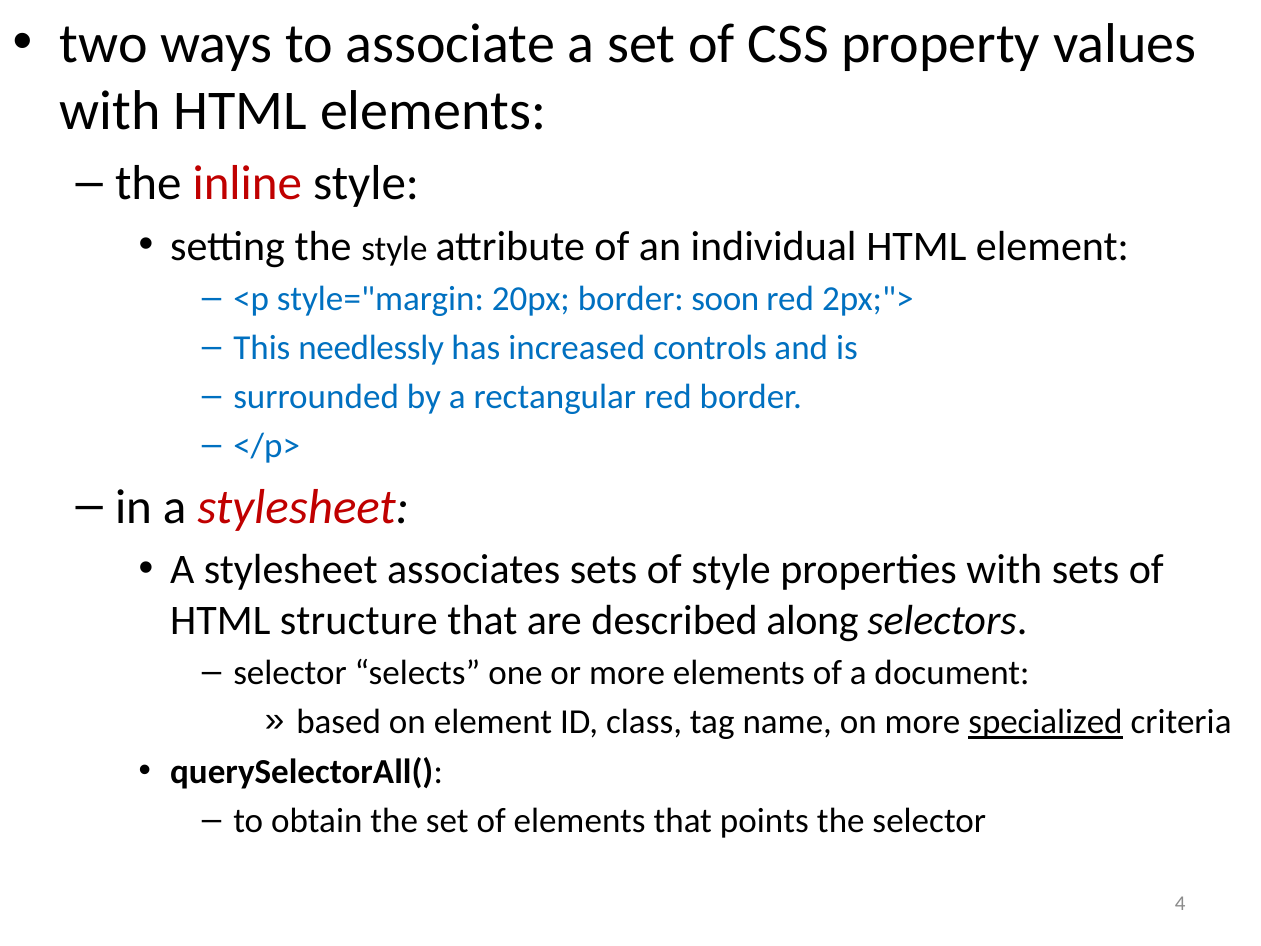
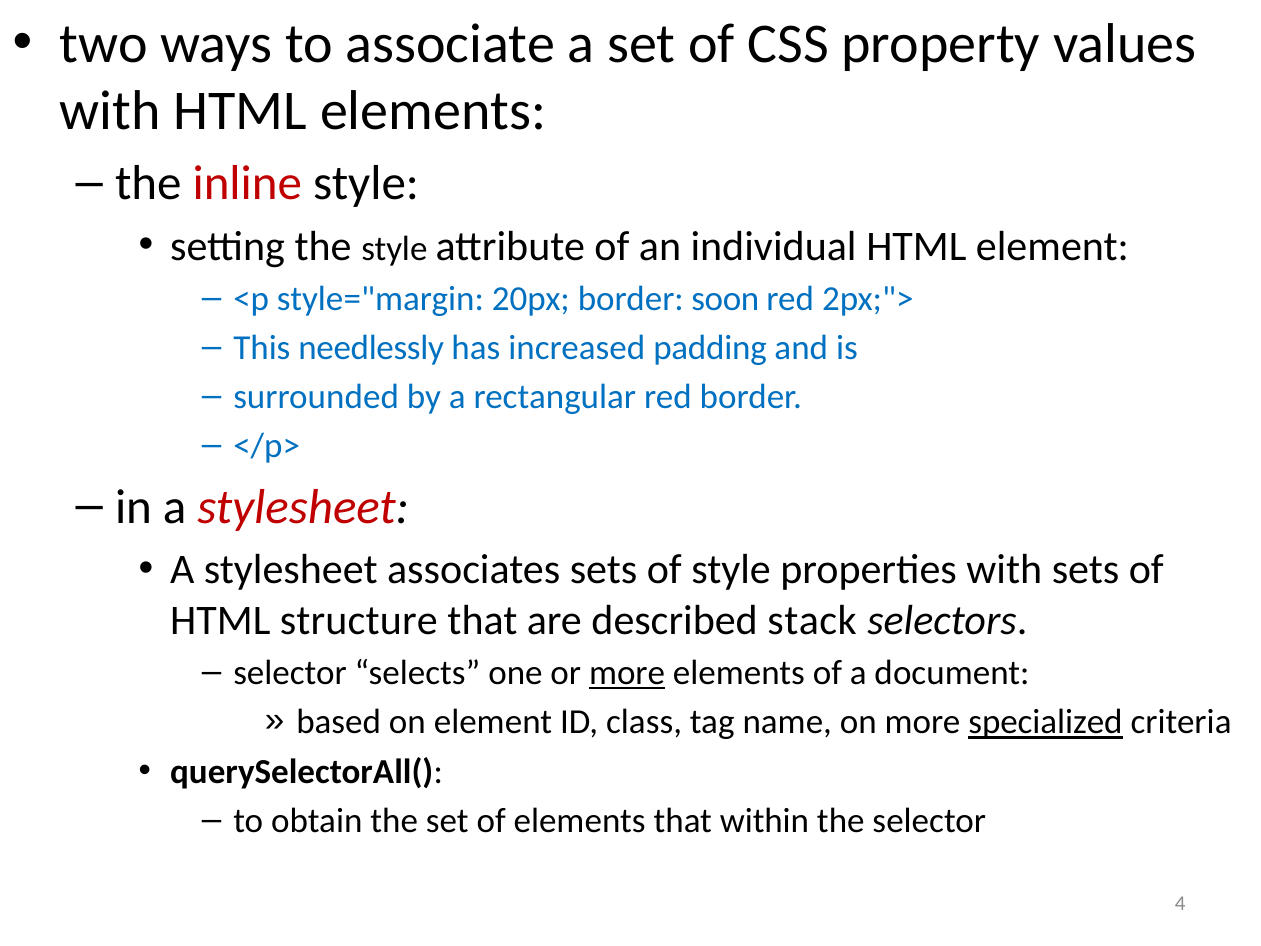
controls: controls -> padding
along: along -> stack
more at (627, 673) underline: none -> present
points: points -> within
